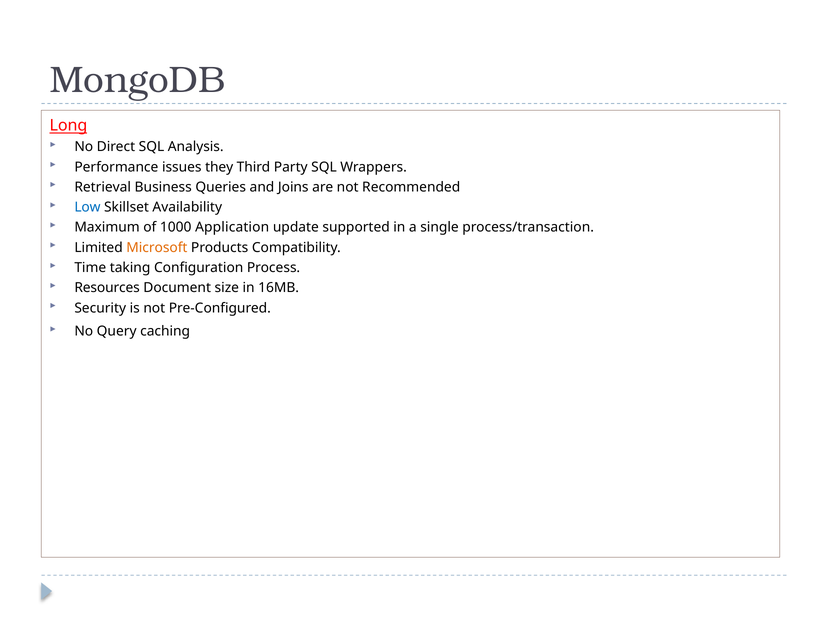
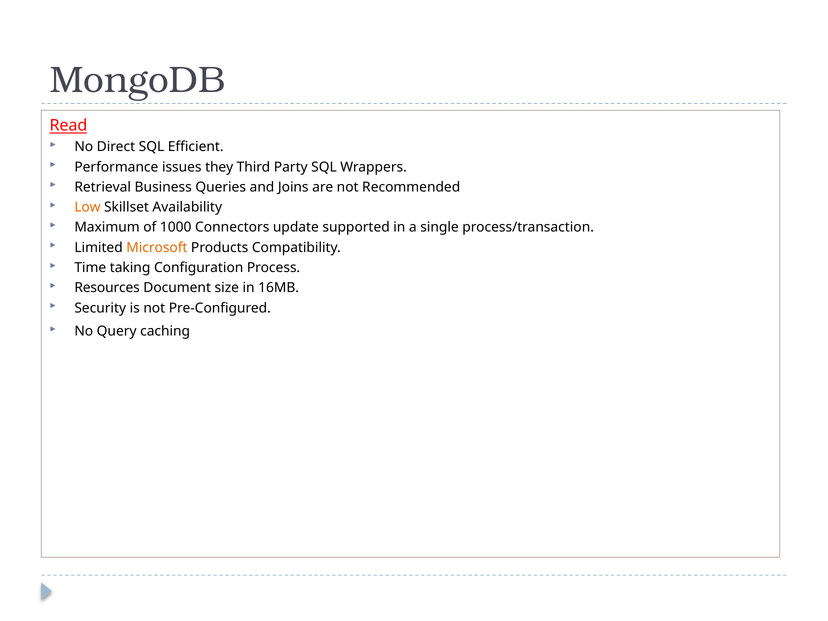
Long: Long -> Read
Analysis: Analysis -> Efficient
Low colour: blue -> orange
Application: Application -> Connectors
